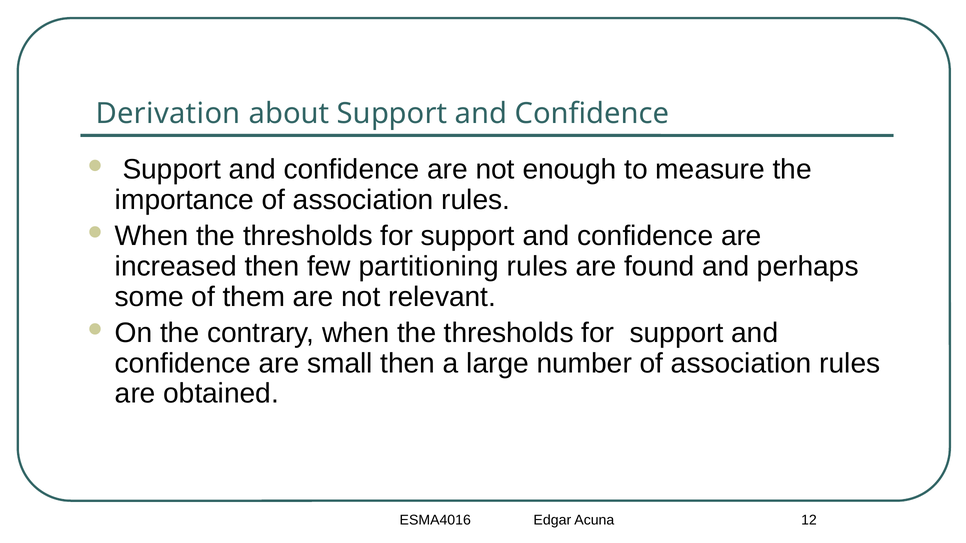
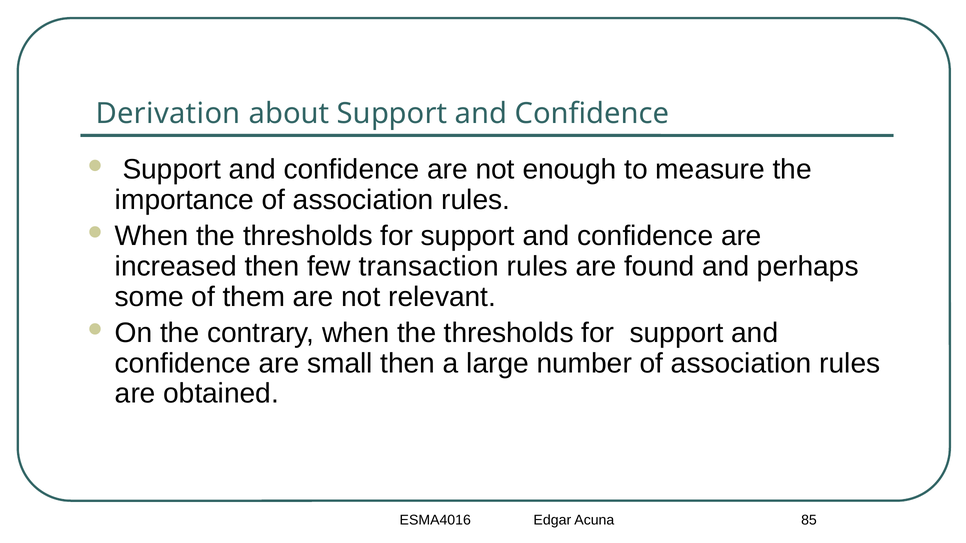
partitioning: partitioning -> transaction
12: 12 -> 85
